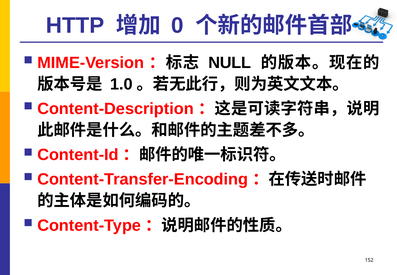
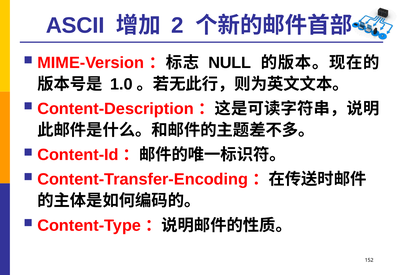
HTTP: HTTP -> ASCII
0: 0 -> 2
